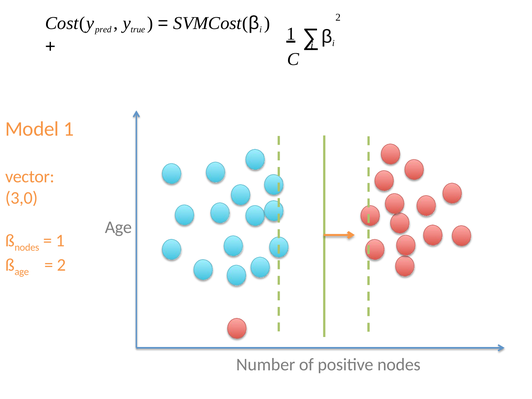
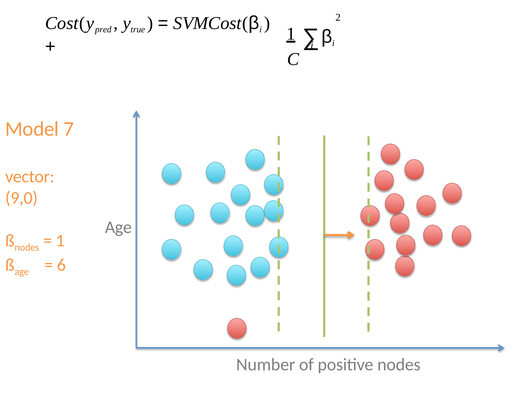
Model 1: 1 -> 7
3,0: 3,0 -> 9,0
2 at (61, 265): 2 -> 6
